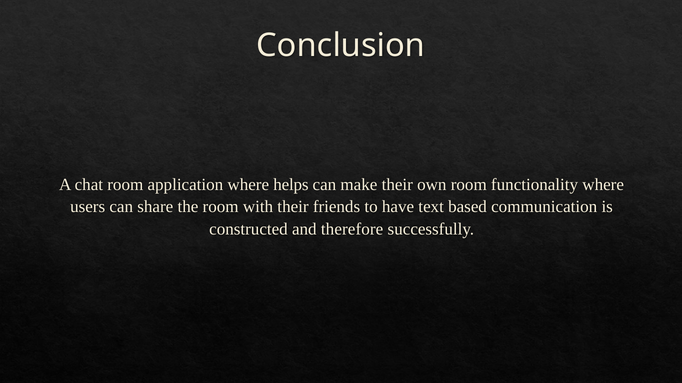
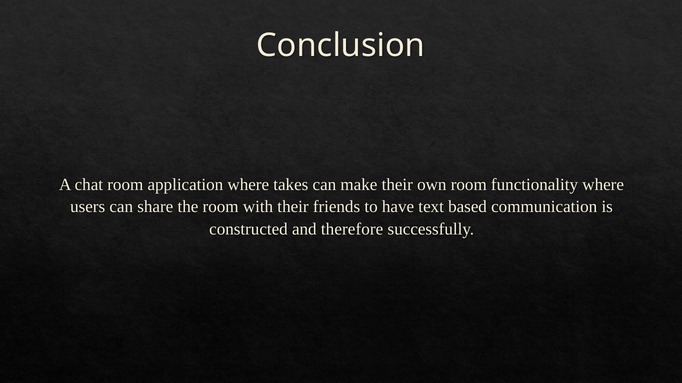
helps: helps -> takes
